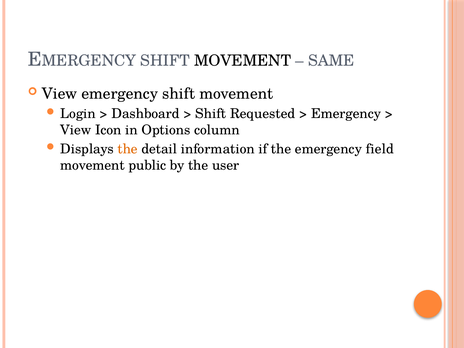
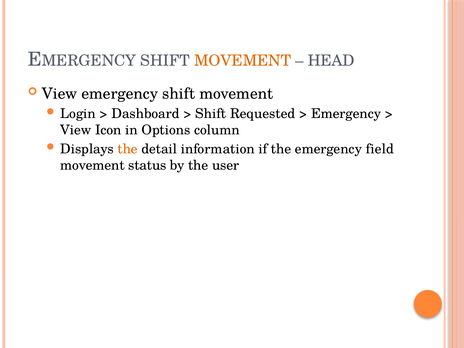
MOVEMENT at (243, 61) colour: black -> orange
SAME: SAME -> HEAD
public: public -> status
